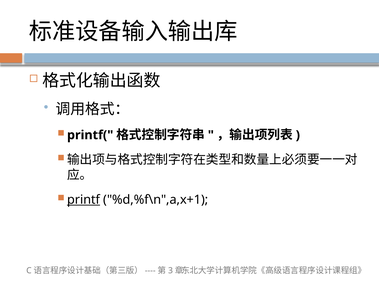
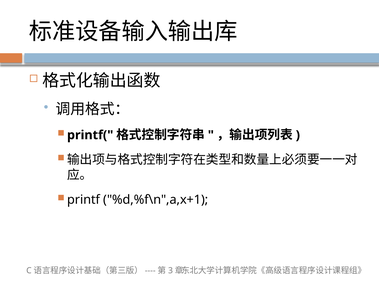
printf underline: present -> none
